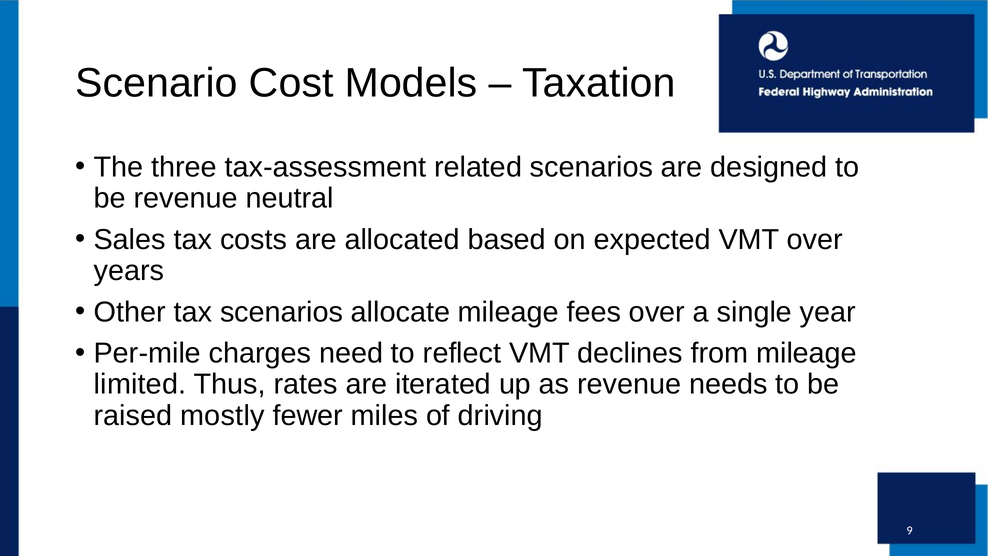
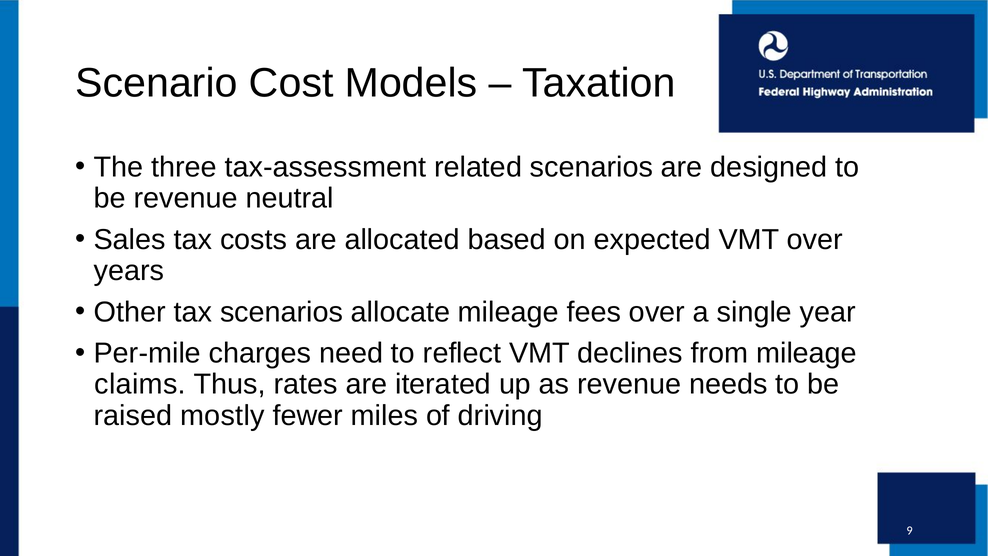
limited: limited -> claims
